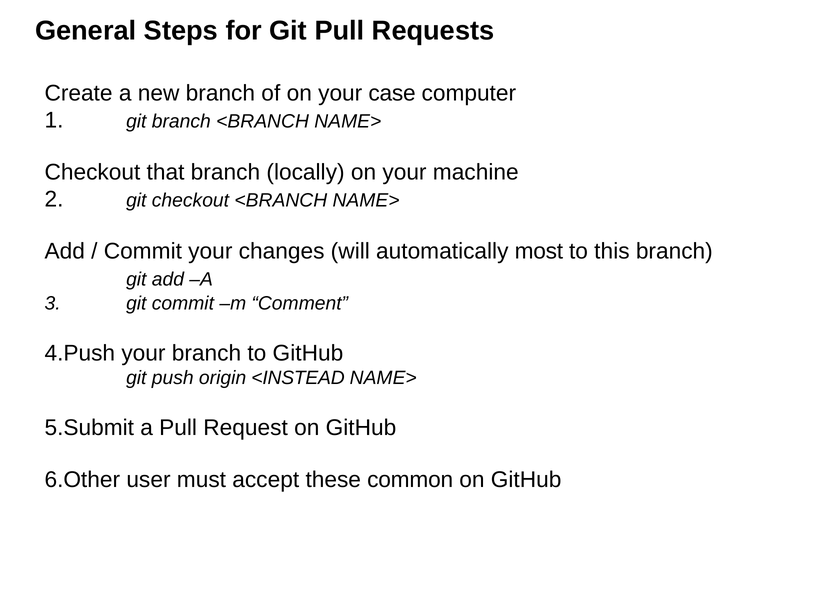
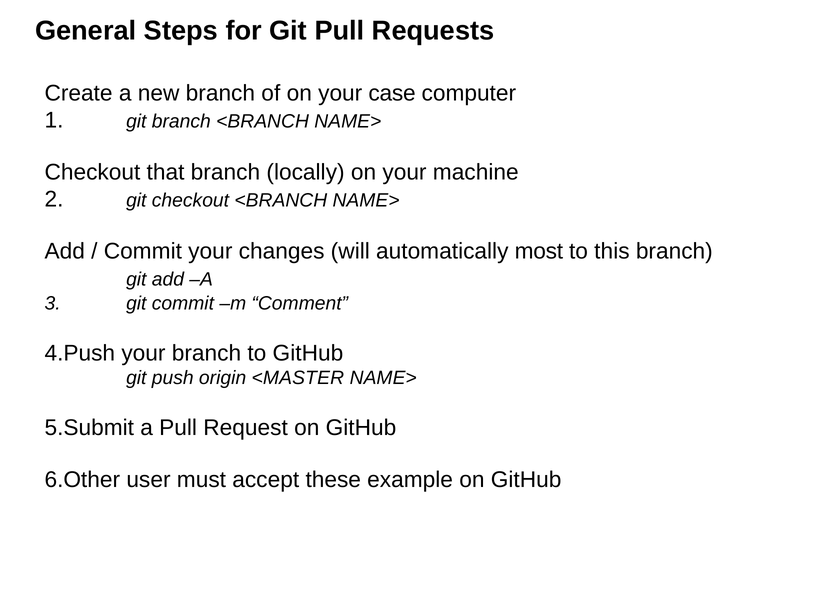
<INSTEAD: <INSTEAD -> <MASTER
common: common -> example
